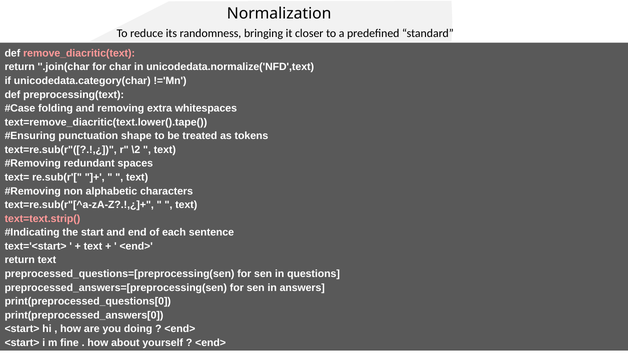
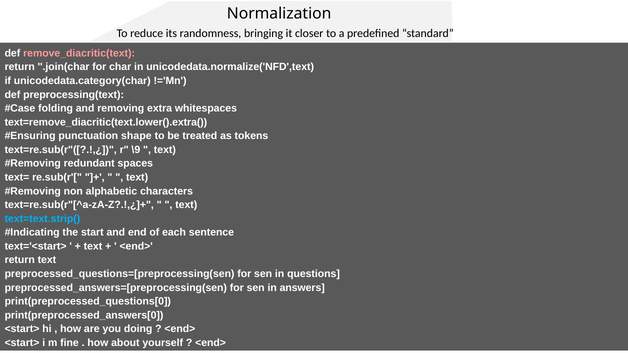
text=remove_diacritic(text.lower().tape(: text=remove_diacritic(text.lower().tape( -> text=remove_diacritic(text.lower().extra(
\2: \2 -> \9
text=text.strip( colour: pink -> light blue
